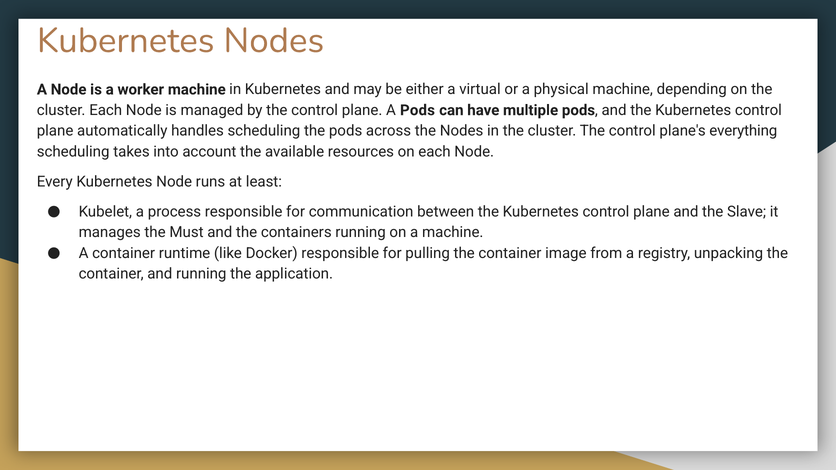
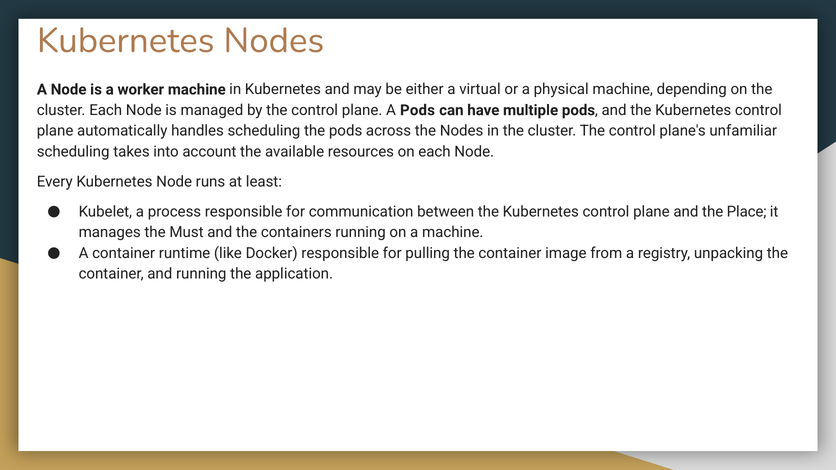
everything: everything -> unfamiliar
Slave: Slave -> Place
